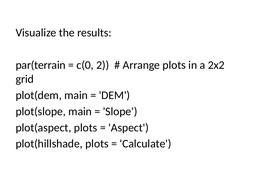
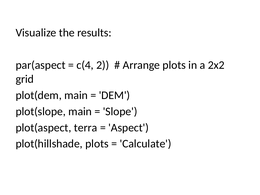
par(terrain: par(terrain -> par(aspect
c(0: c(0 -> c(4
plot(aspect plots: plots -> terra
